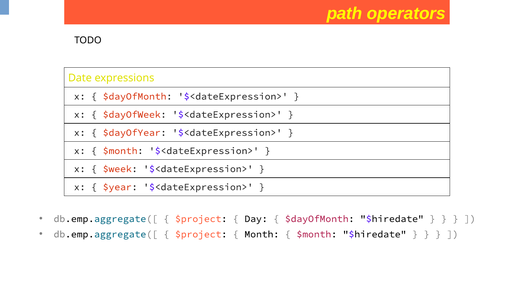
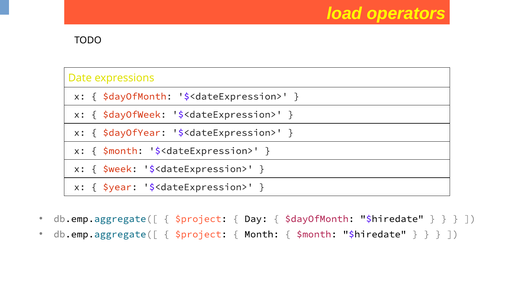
path: path -> load
